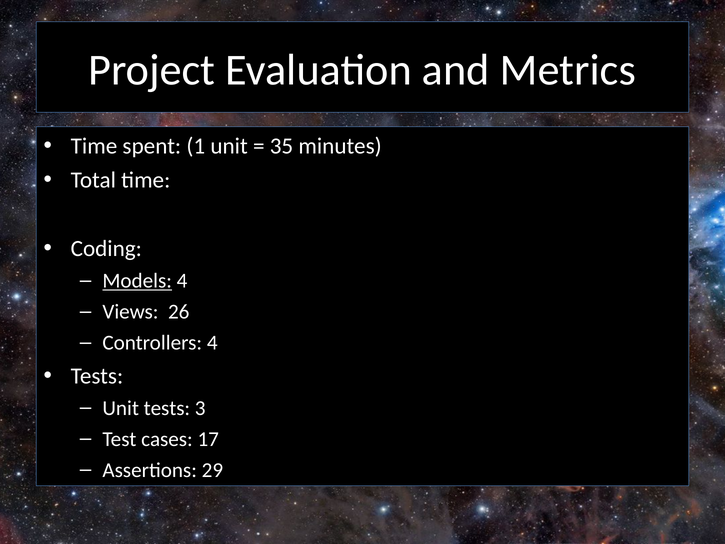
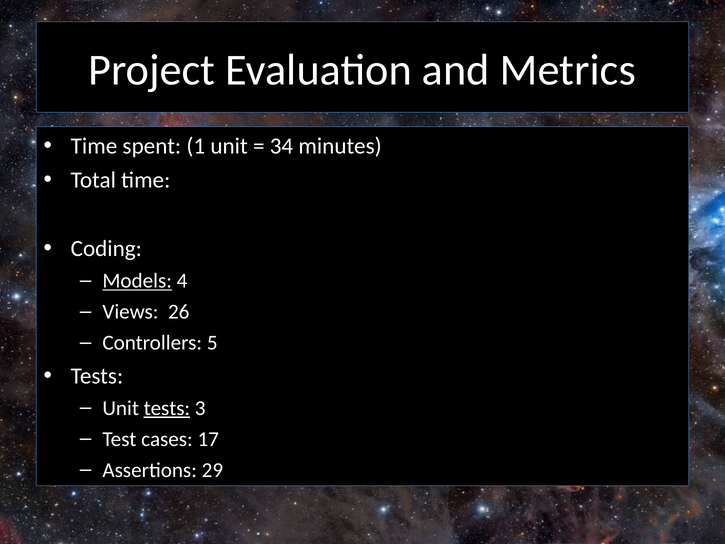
35: 35 -> 34
Controllers 4: 4 -> 5
tests at (167, 408) underline: none -> present
